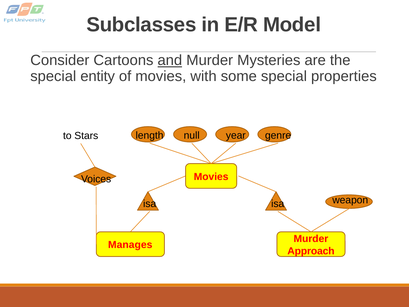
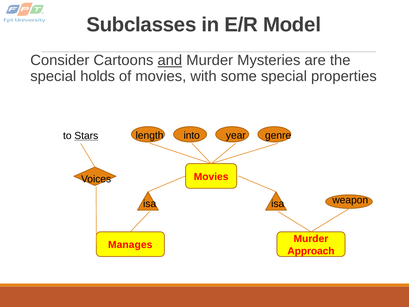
entity: entity -> holds
null: null -> into
Stars underline: none -> present
